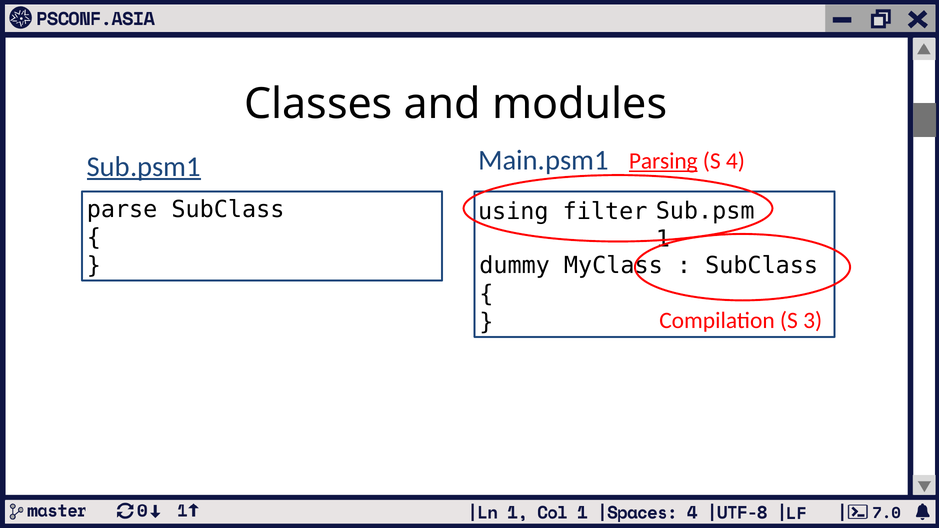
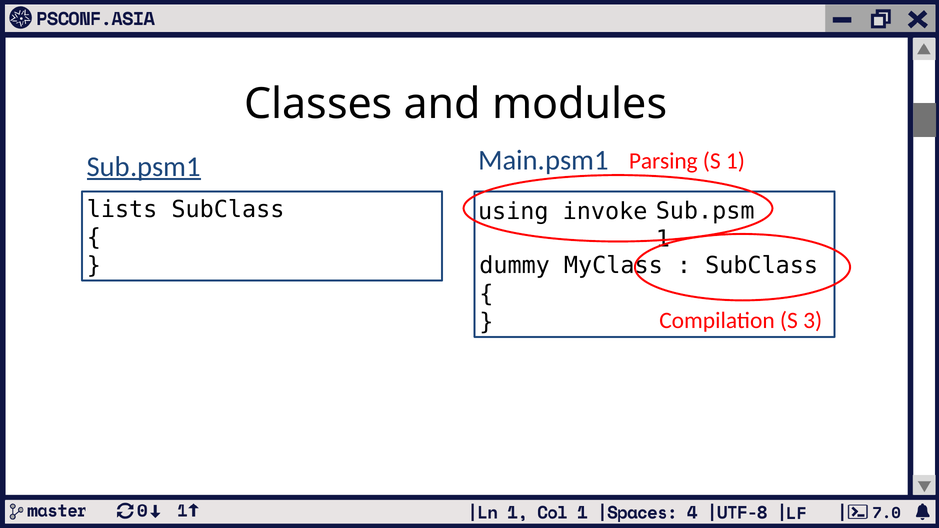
Parsing underline: present -> none
S 4: 4 -> 1
parse: parse -> lists
filter: filter -> invoke
